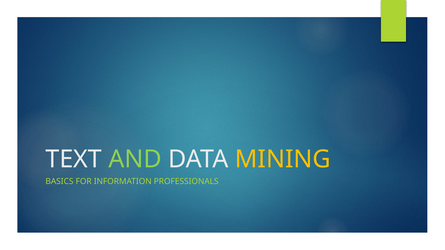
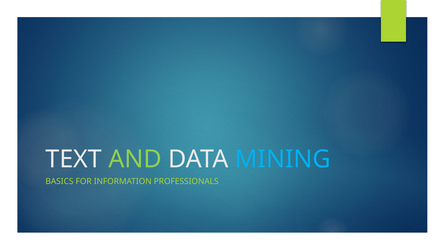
MINING colour: yellow -> light blue
